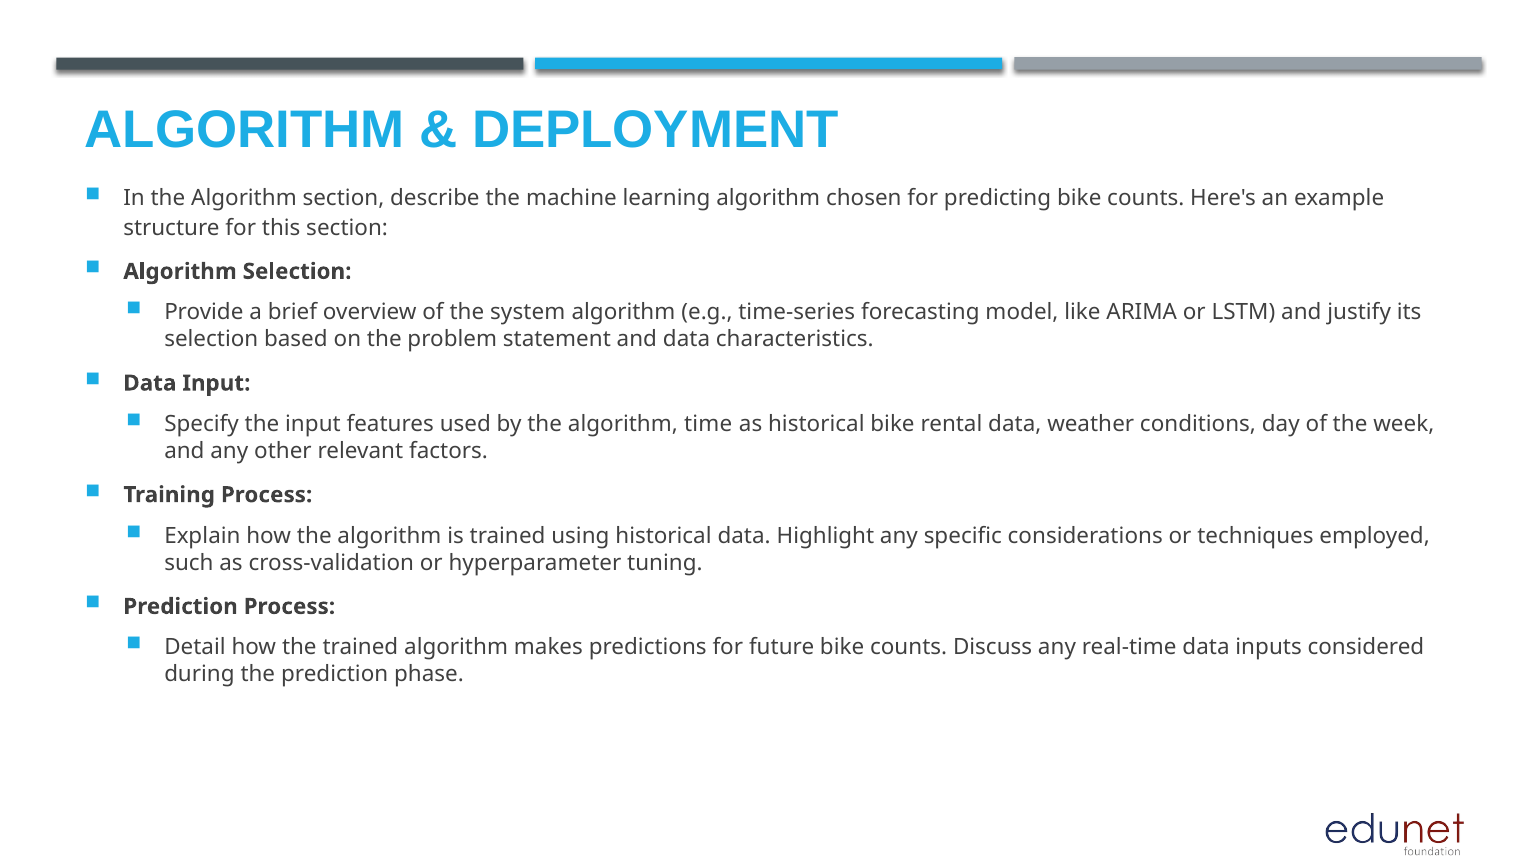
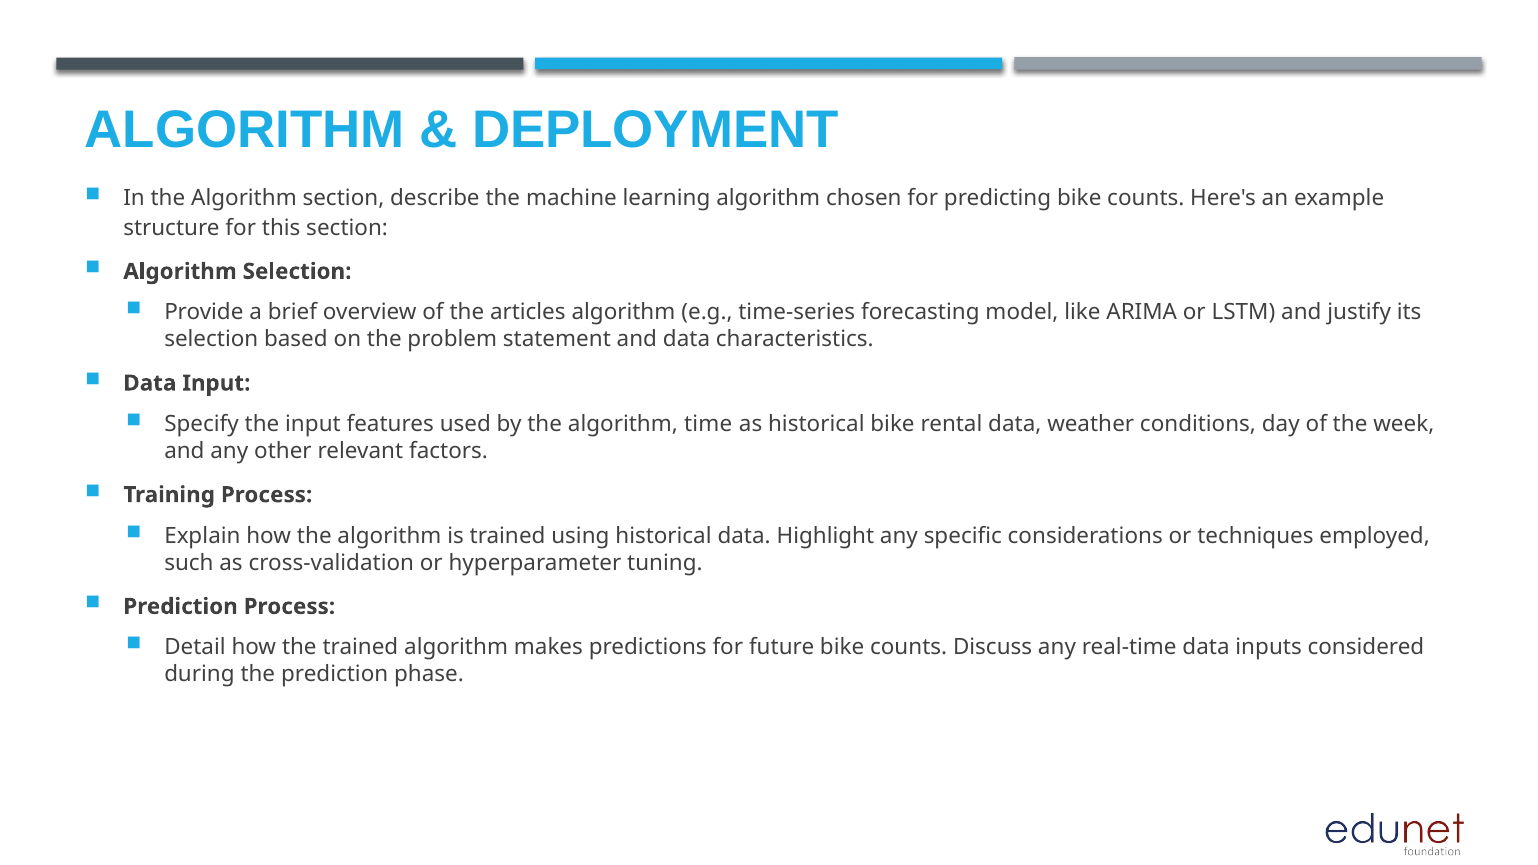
system: system -> articles
